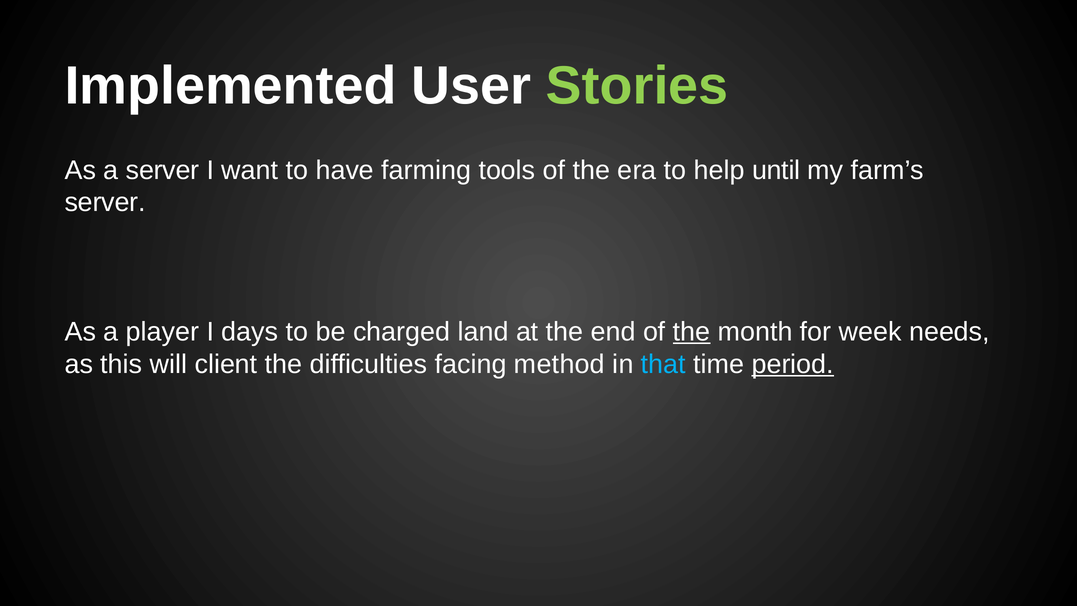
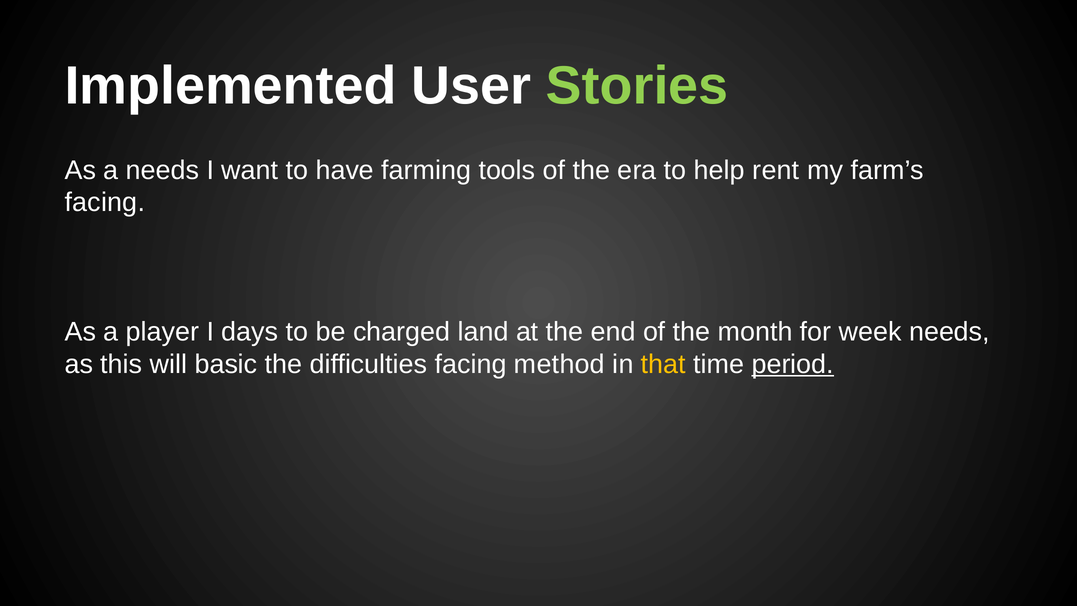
a server: server -> needs
until: until -> rent
server at (105, 202): server -> facing
the at (692, 332) underline: present -> none
client: client -> basic
that colour: light blue -> yellow
